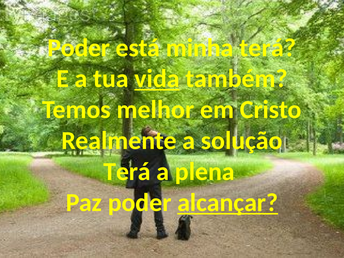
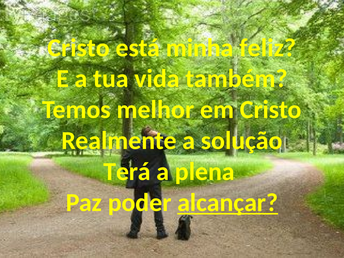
Poder at (79, 48): Poder -> Cristo
minha terá: terá -> feliz
vida underline: present -> none
